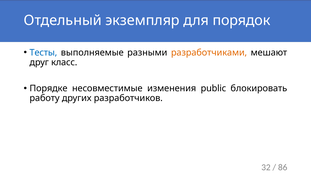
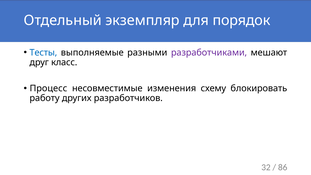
разработчиками colour: orange -> purple
Порядке: Порядке -> Процесс
public: public -> схему
